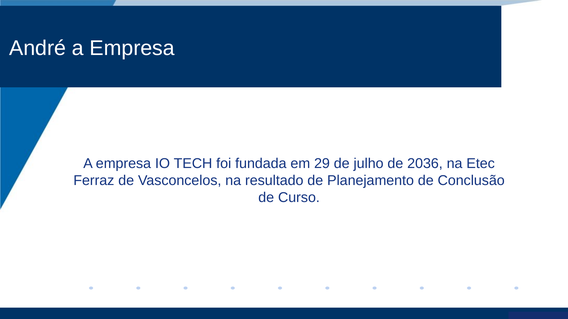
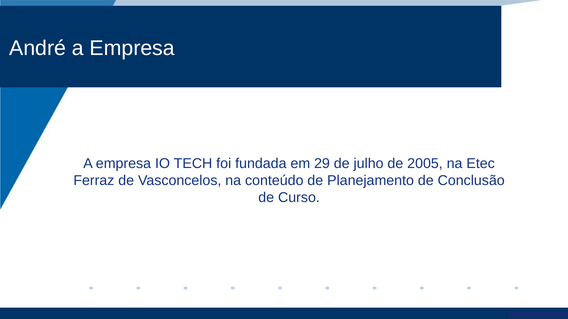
2036: 2036 -> 2005
resultado: resultado -> conteúdo
